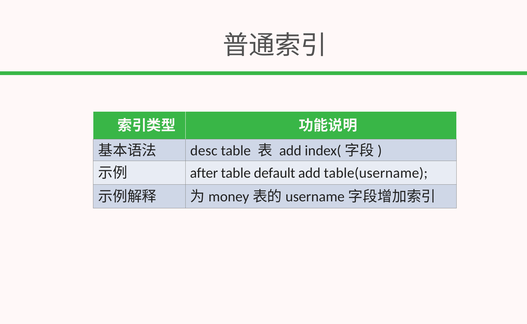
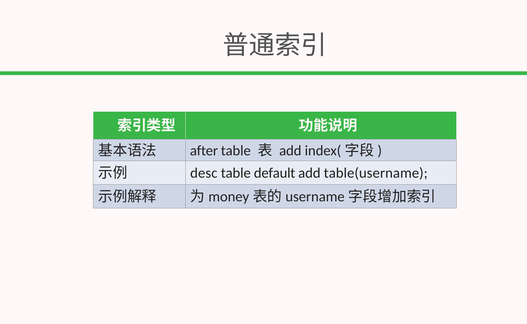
desc: desc -> after
after: after -> desc
